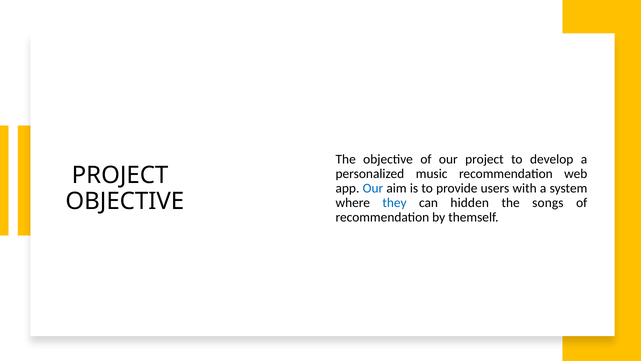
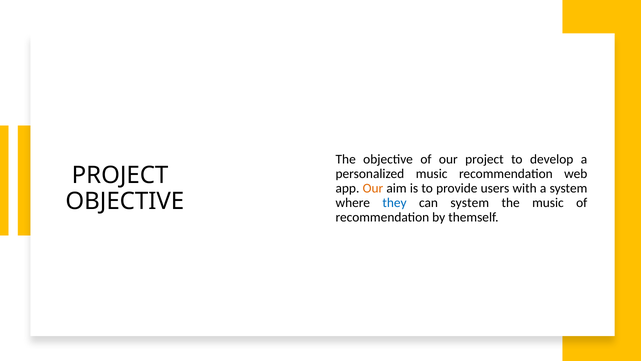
Our at (373, 188) colour: blue -> orange
can hidden: hidden -> system
the songs: songs -> music
